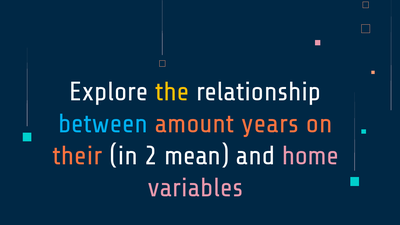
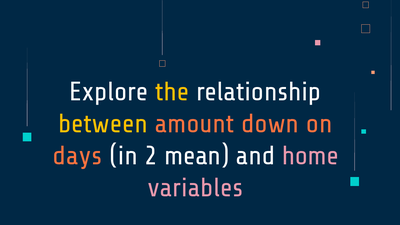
between colour: light blue -> yellow
years: years -> down
their: their -> days
